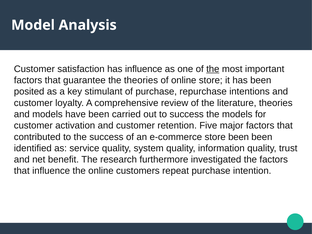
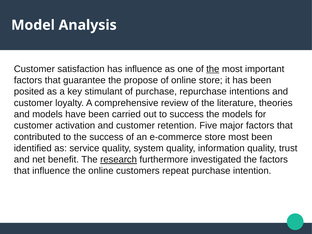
the theories: theories -> propose
store been: been -> most
research underline: none -> present
